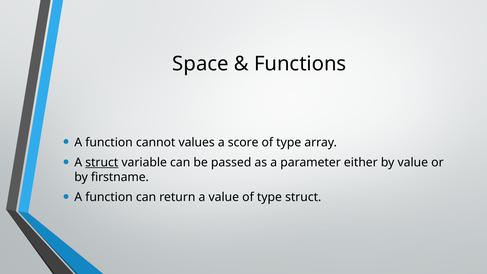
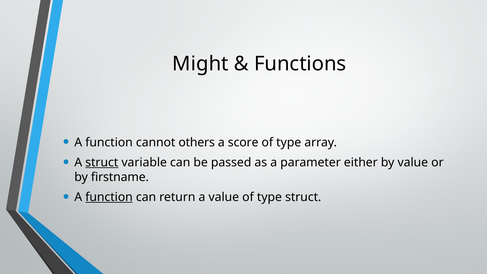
Space: Space -> Might
values: values -> others
function at (109, 197) underline: none -> present
